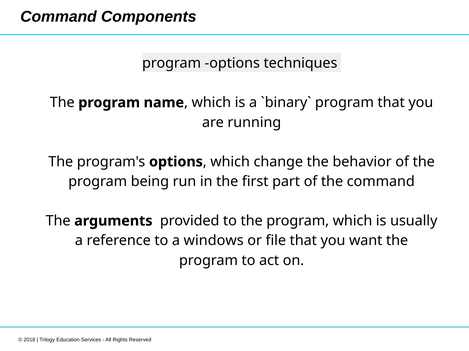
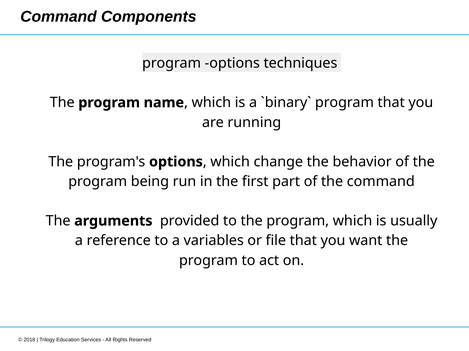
windows: windows -> variables
